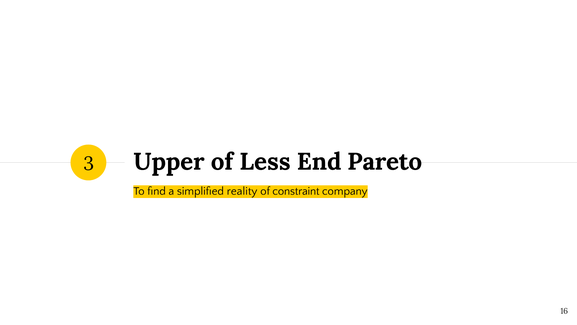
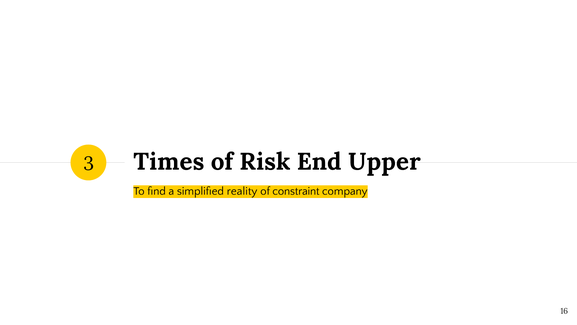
Upper: Upper -> Times
Less: Less -> Risk
Pareto: Pareto -> Upper
